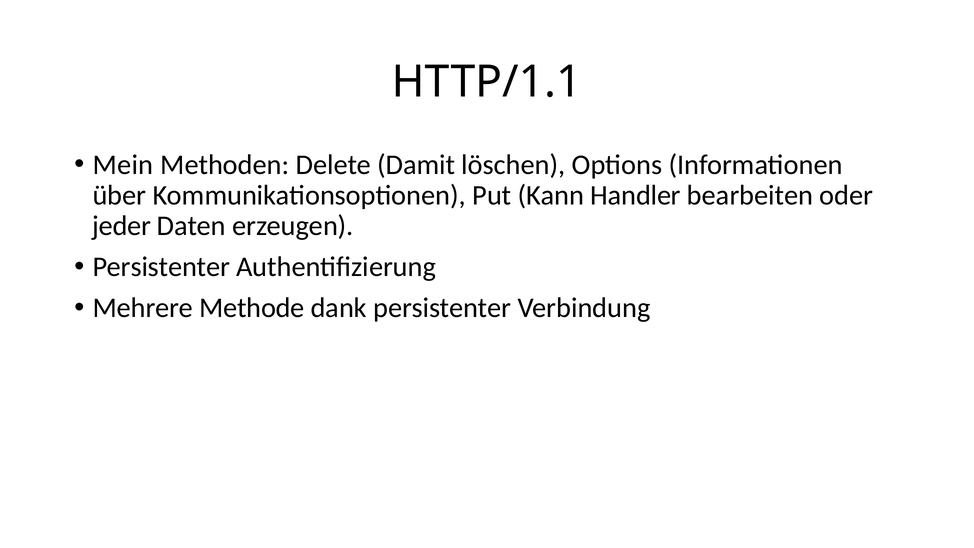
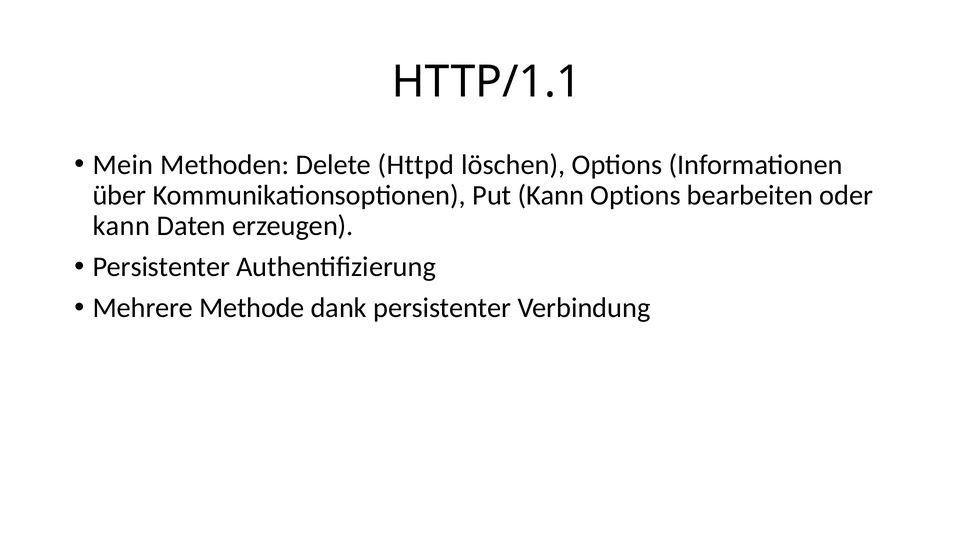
Damit: Damit -> Httpd
Kann Handler: Handler -> Options
jeder at (122, 226): jeder -> kann
